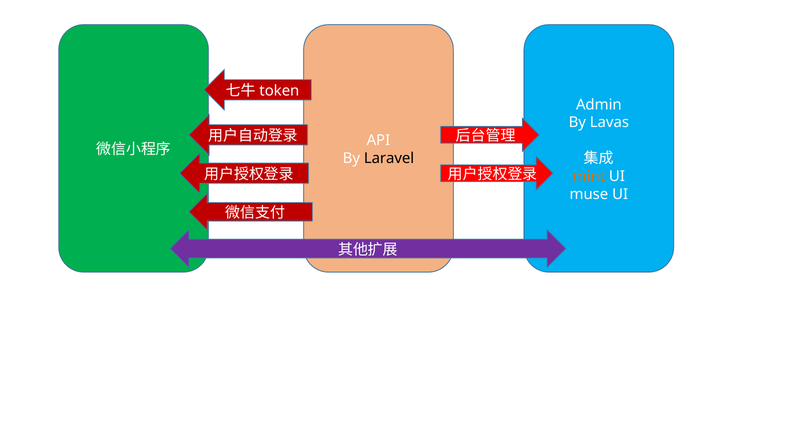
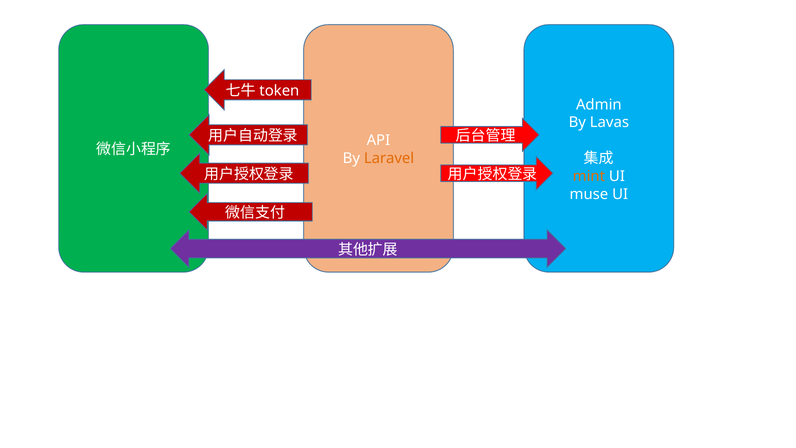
Laravel colour: black -> orange
